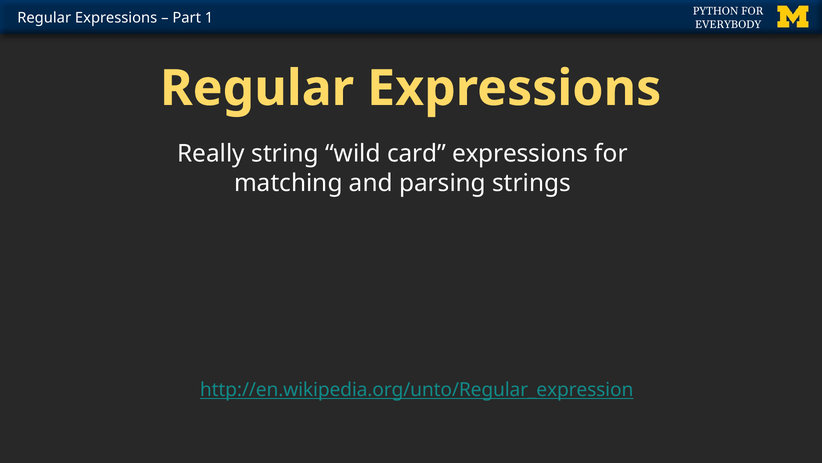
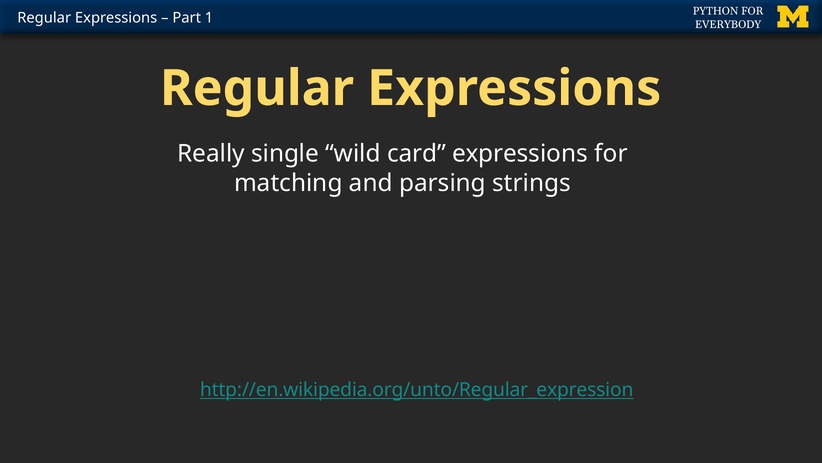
string: string -> single
